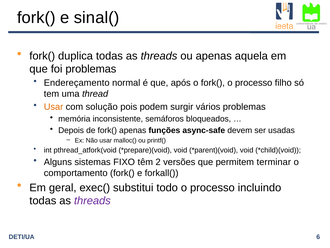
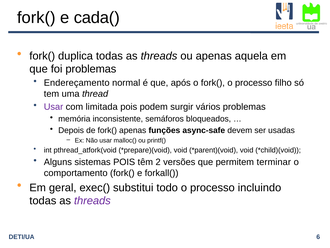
sinal(: sinal( -> cada(
Usar at (54, 107) colour: orange -> purple
solução: solução -> limitada
sistemas FIXO: FIXO -> POIS
